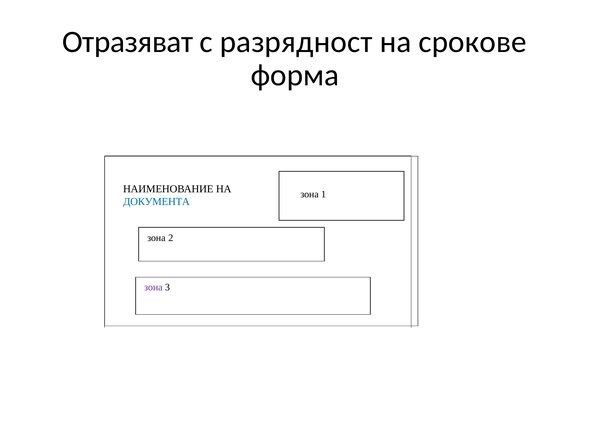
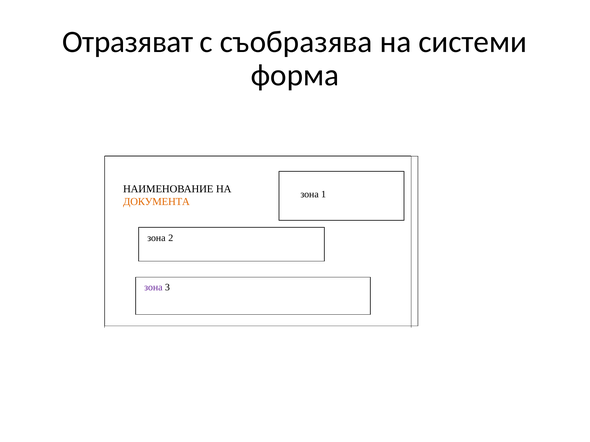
разрядност: разрядност -> съобразява
срокове: срокове -> системи
ДОКУМЕНТА colour: blue -> orange
